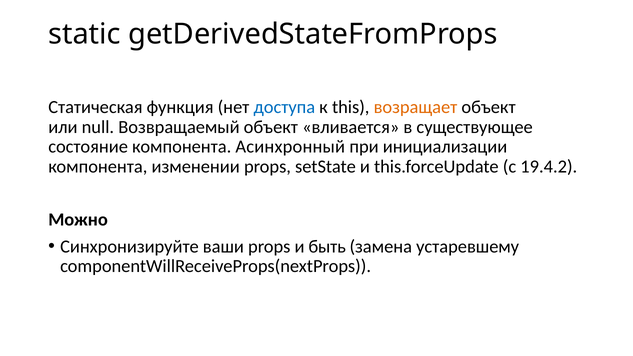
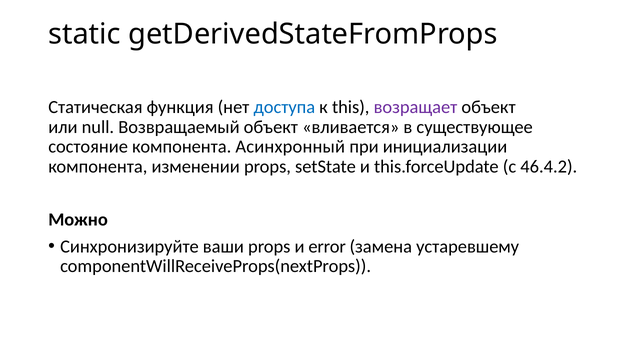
возращает colour: orange -> purple
19.4.2: 19.4.2 -> 46.4.2
быть: быть -> error
